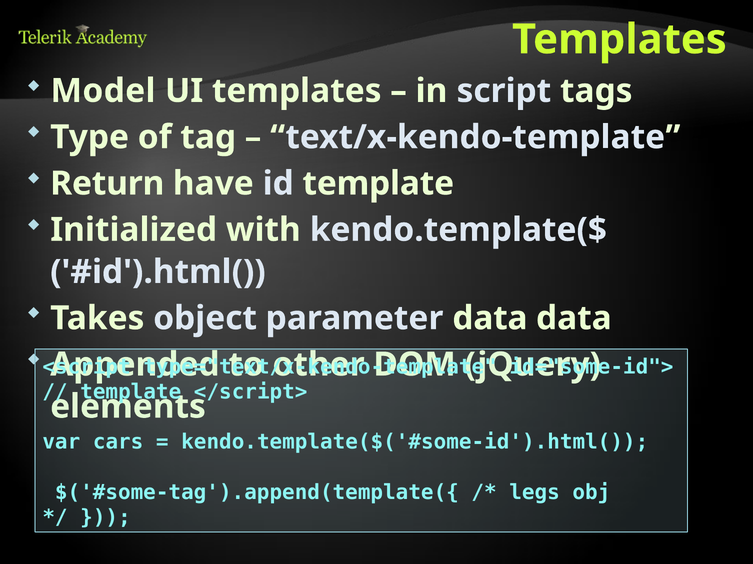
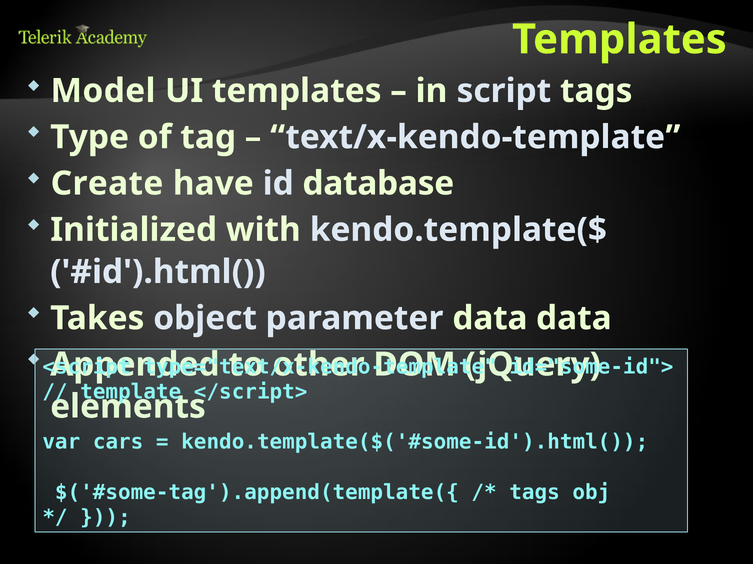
Return: Return -> Create
id template: template -> database
legs at (535, 493): legs -> tags
